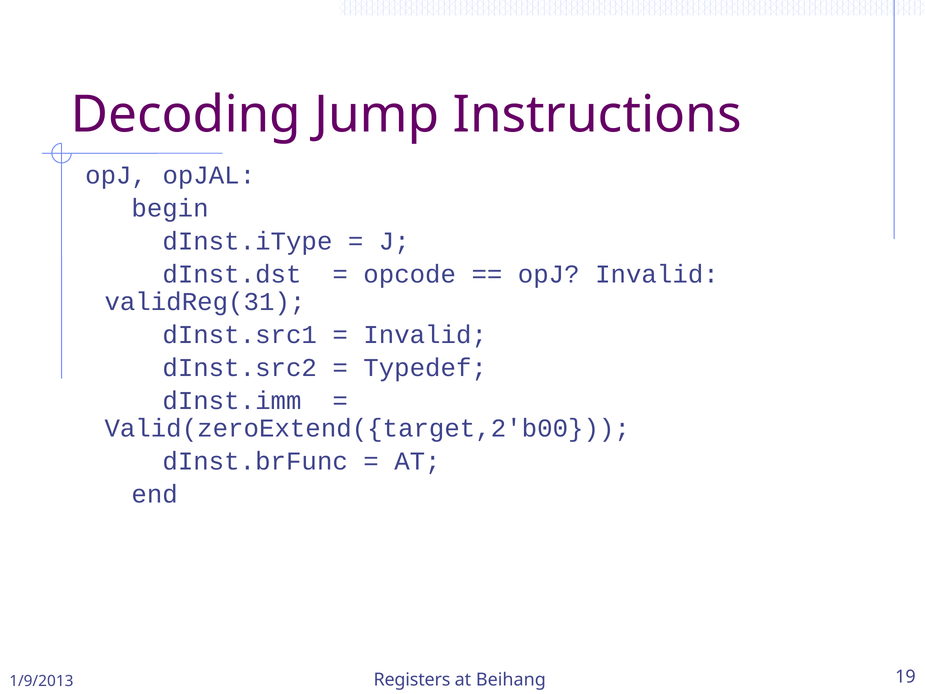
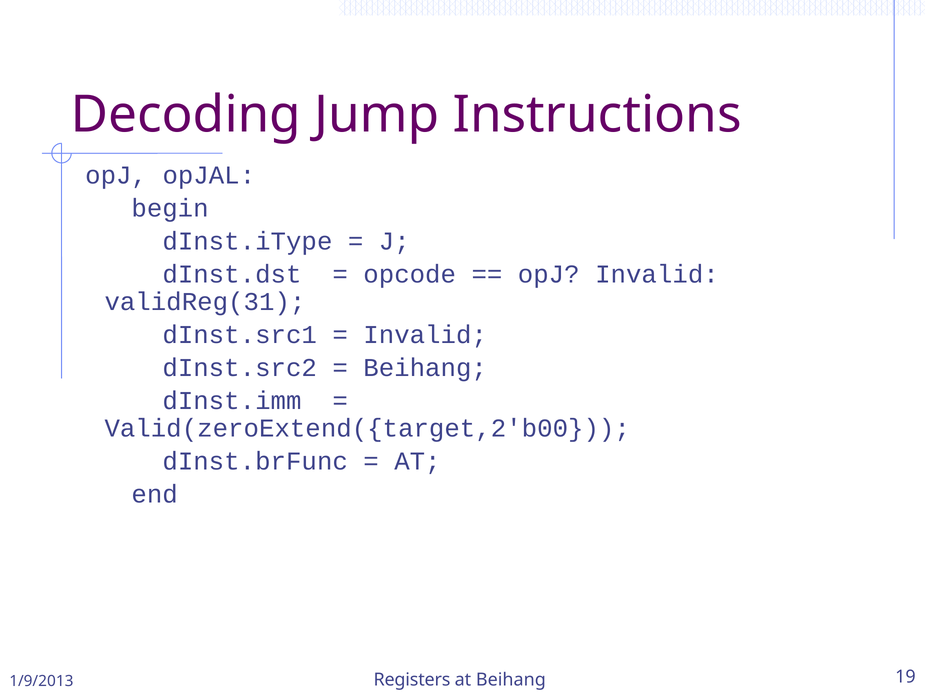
Typedef at (425, 367): Typedef -> Beihang
